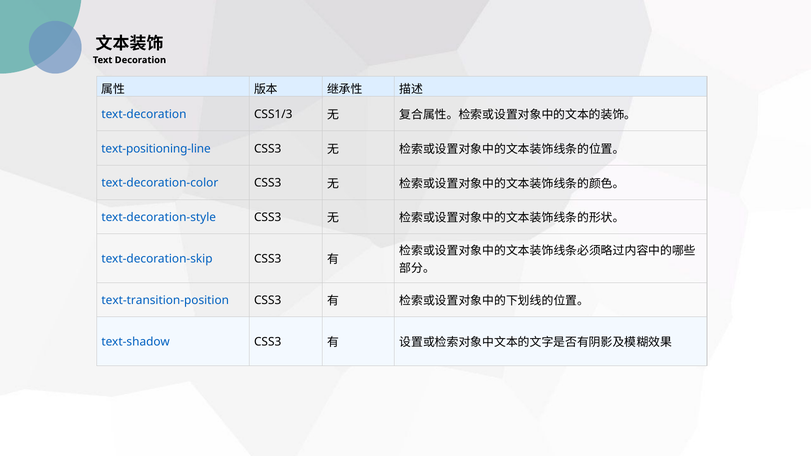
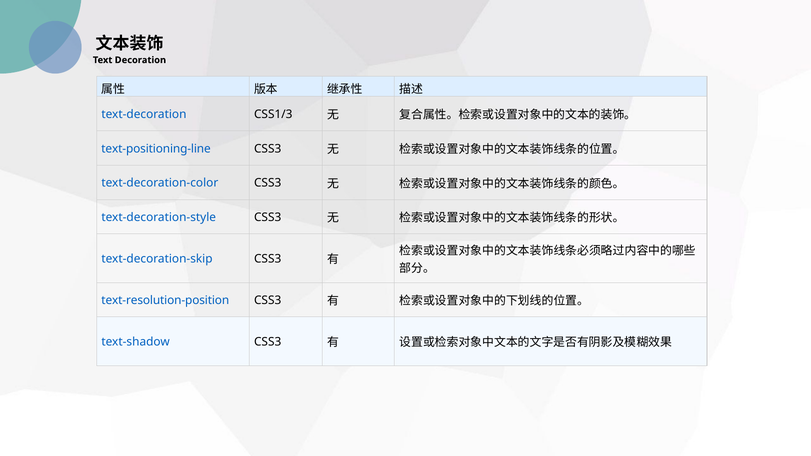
text-transition-position: text-transition-position -> text-resolution-position
